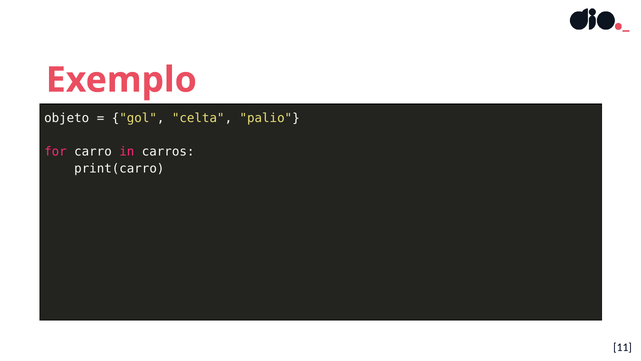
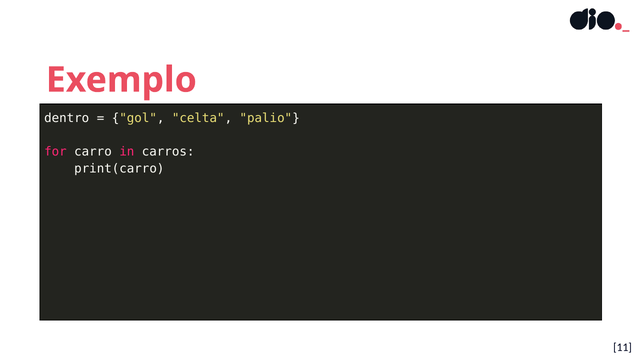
objeto: objeto -> dentro
